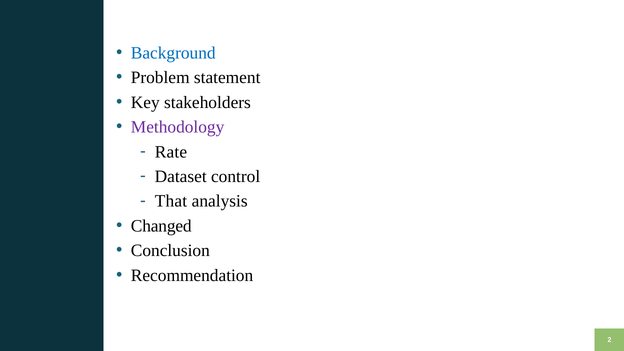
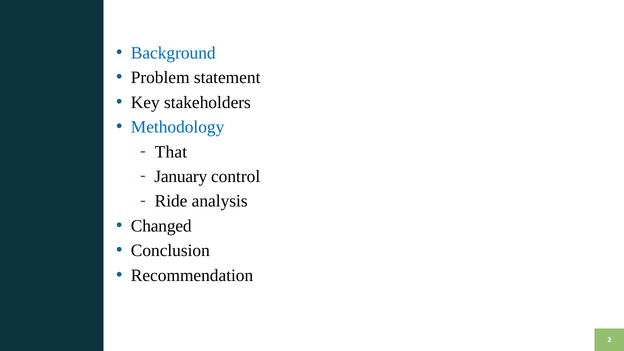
Methodology colour: purple -> blue
Rate: Rate -> That
Dataset: Dataset -> January
That: That -> Ride
